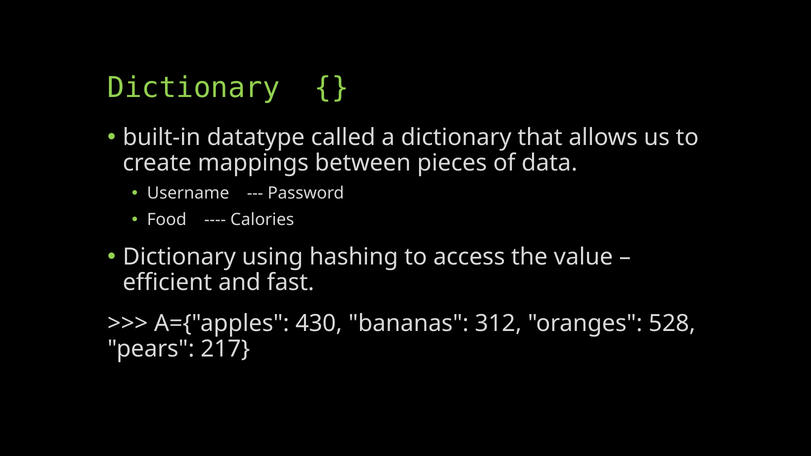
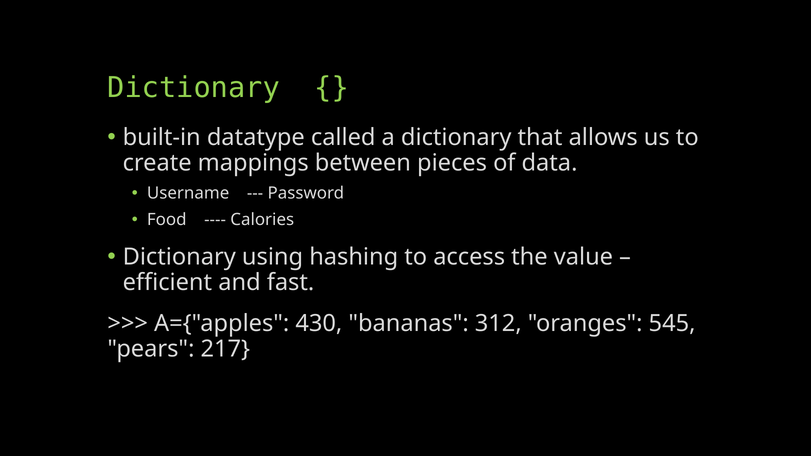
528: 528 -> 545
